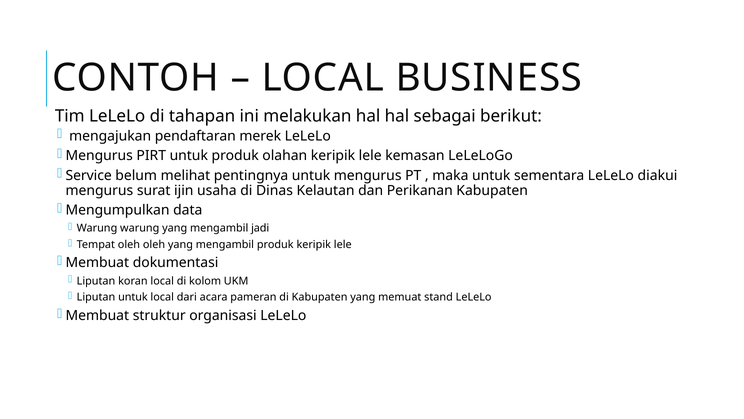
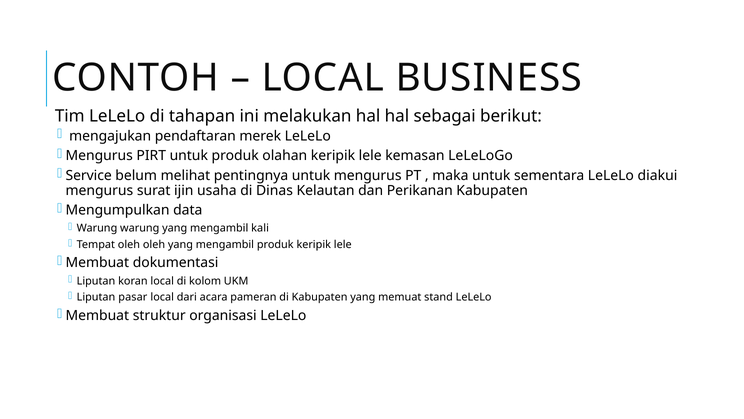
jadi: jadi -> kali
Liputan untuk: untuk -> pasar
